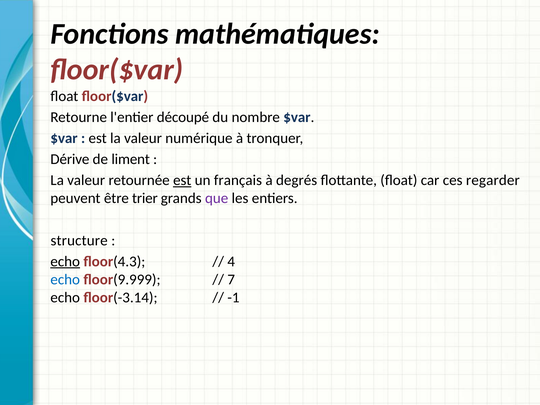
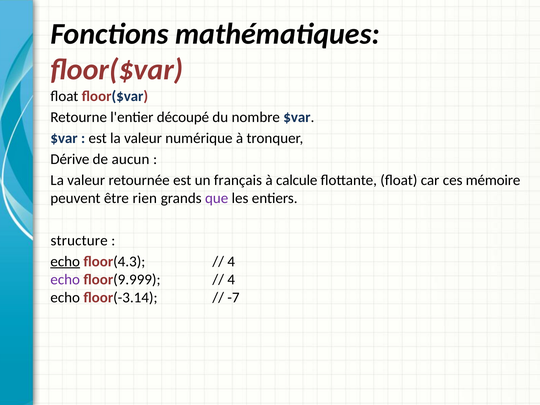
liment: liment -> aucun
est at (182, 180) underline: present -> none
degrés: degrés -> calcule
regarder: regarder -> mémoire
trier: trier -> rien
echo at (65, 279) colour: blue -> purple
7 at (231, 279): 7 -> 4
-1: -1 -> -7
